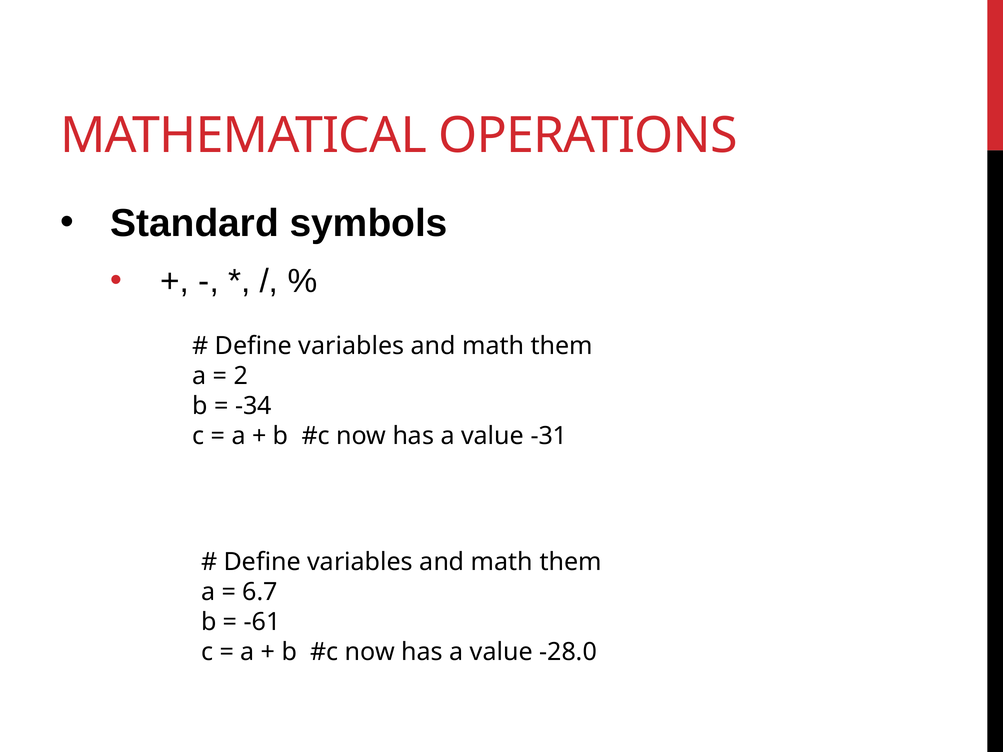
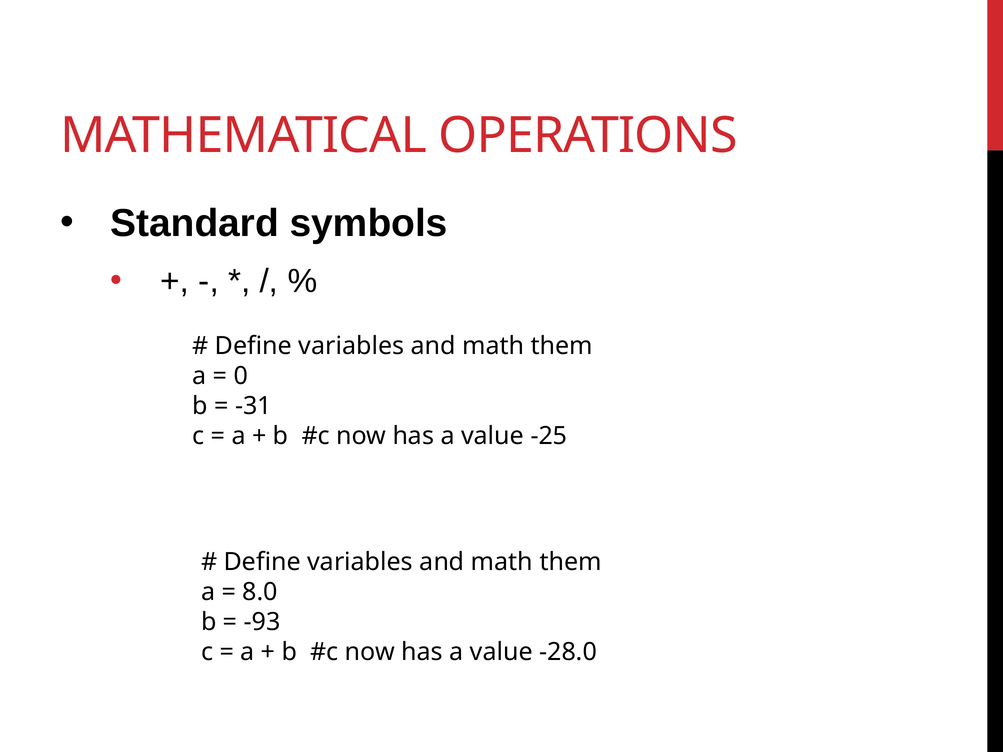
2: 2 -> 0
-34: -34 -> -31
-31: -31 -> -25
6.7: 6.7 -> 8.0
-61: -61 -> -93
